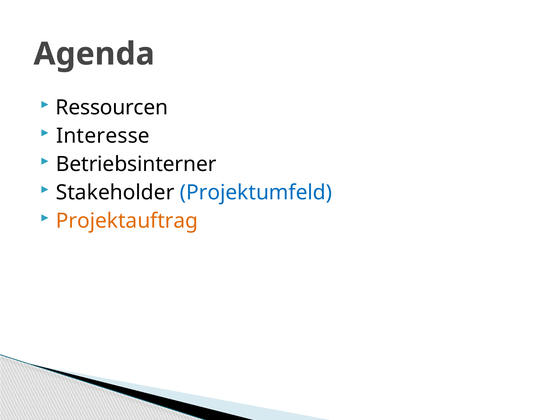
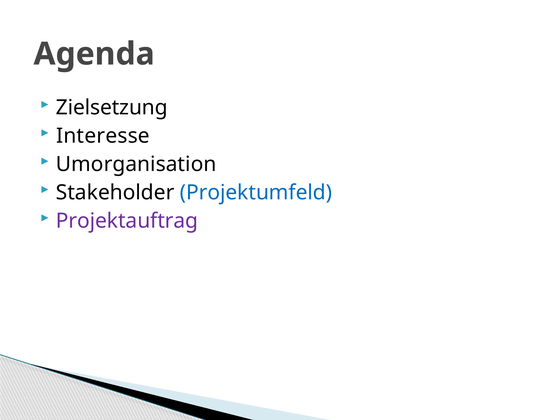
Ressourcen: Ressourcen -> Zielsetzung
Betriebsinterner: Betriebsinterner -> Umorganisation
Projektauftrag colour: orange -> purple
